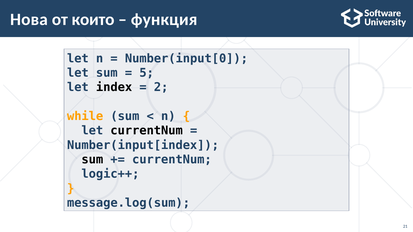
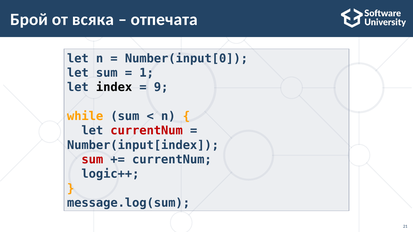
Нова: Нова -> Брой
които: които -> всяка
функция: функция -> отпечата
5: 5 -> 1
2: 2 -> 9
currentNum at (147, 131) colour: black -> red
sum at (92, 160) colour: black -> red
